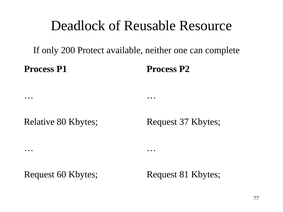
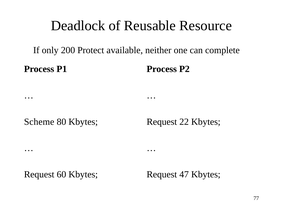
Relative: Relative -> Scheme
37: 37 -> 22
81: 81 -> 47
